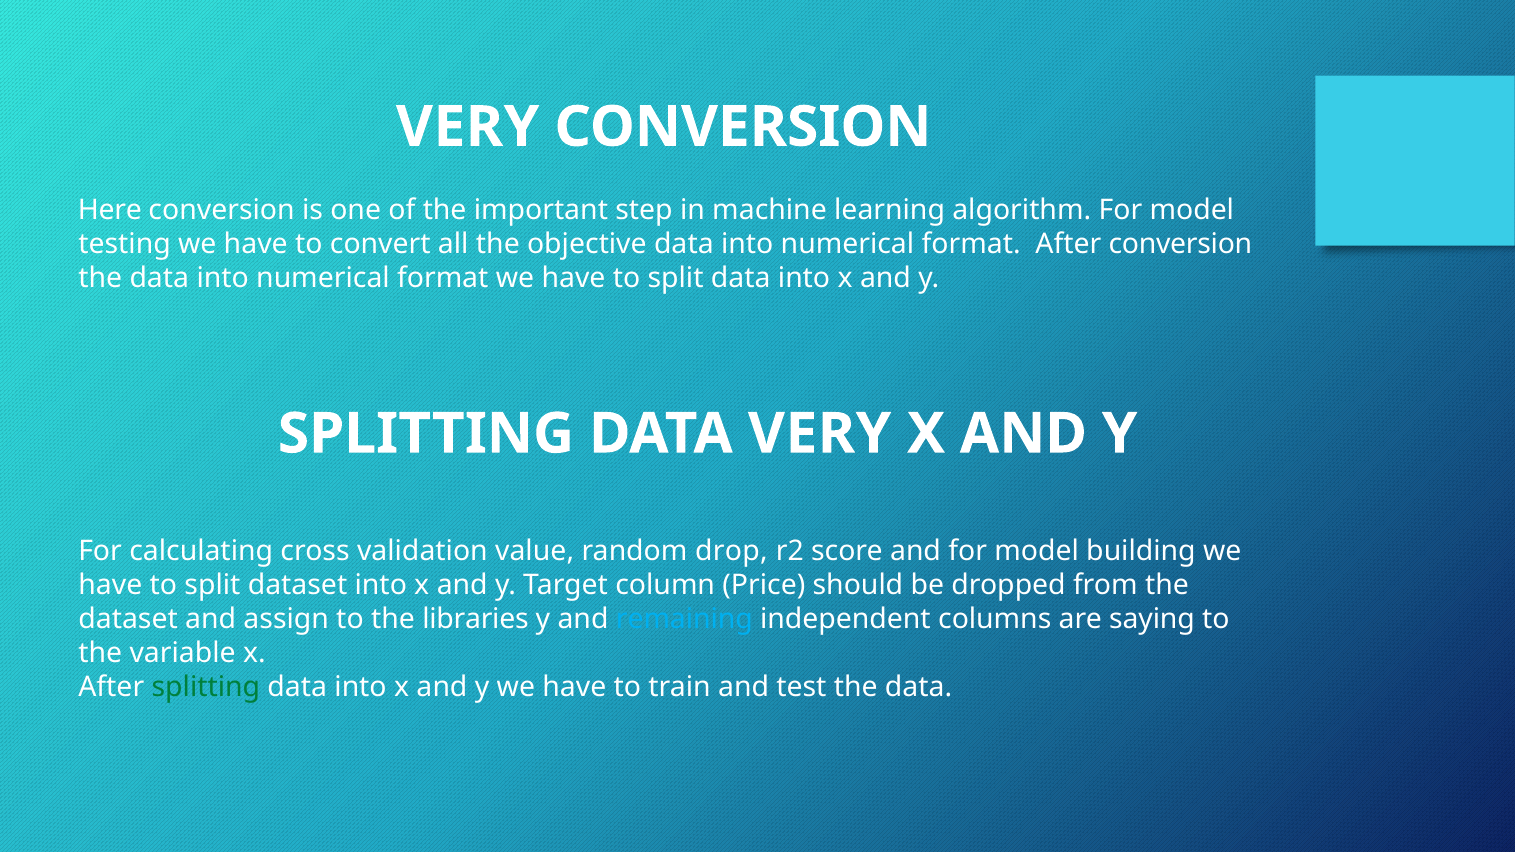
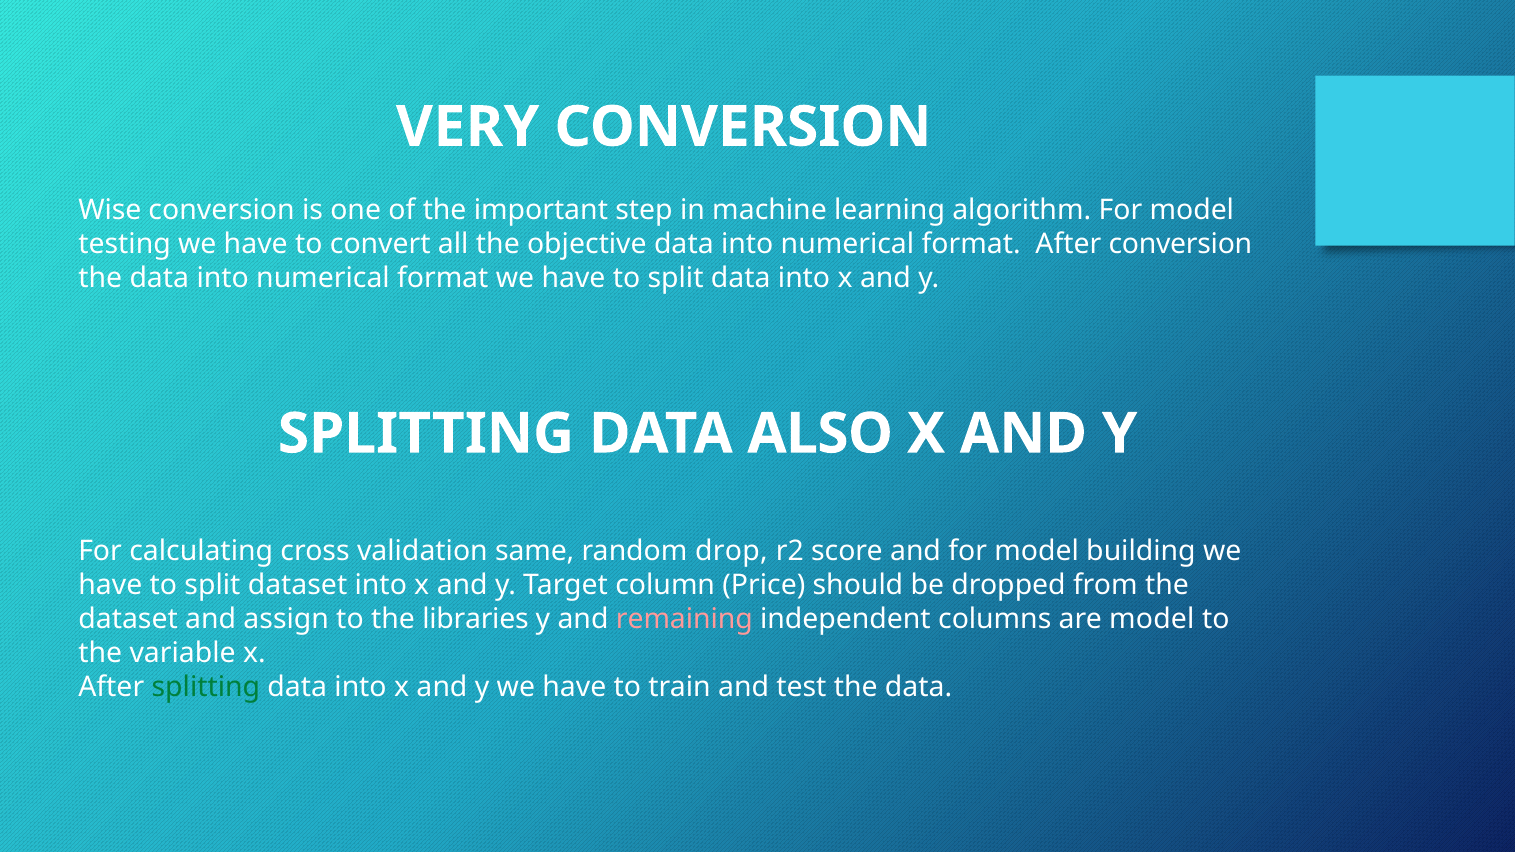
Here: Here -> Wise
DATA VERY: VERY -> ALSO
value: value -> same
remaining colour: light blue -> pink
are saying: saying -> model
